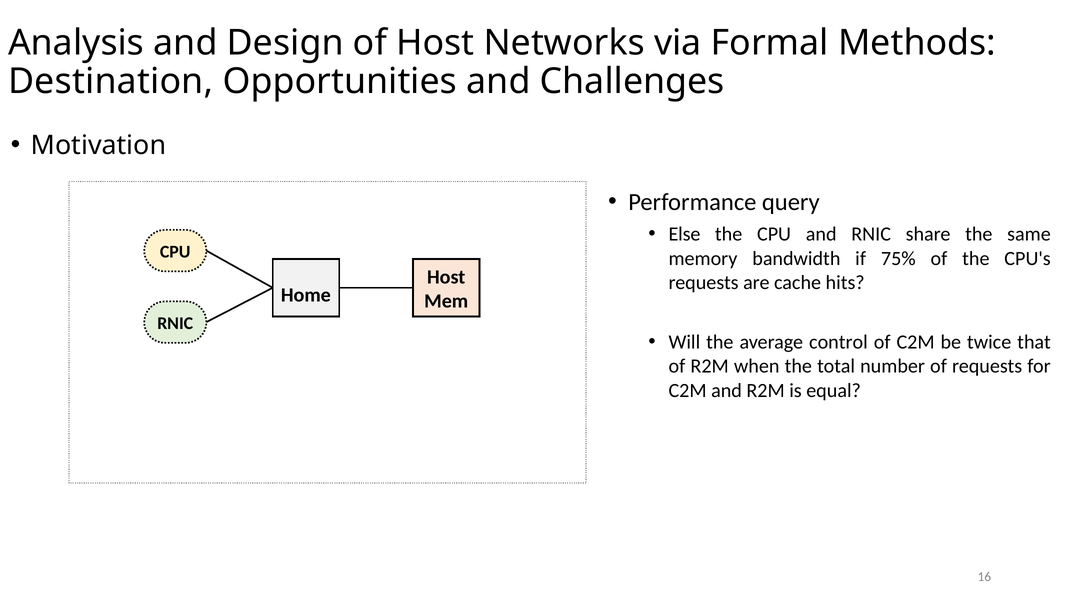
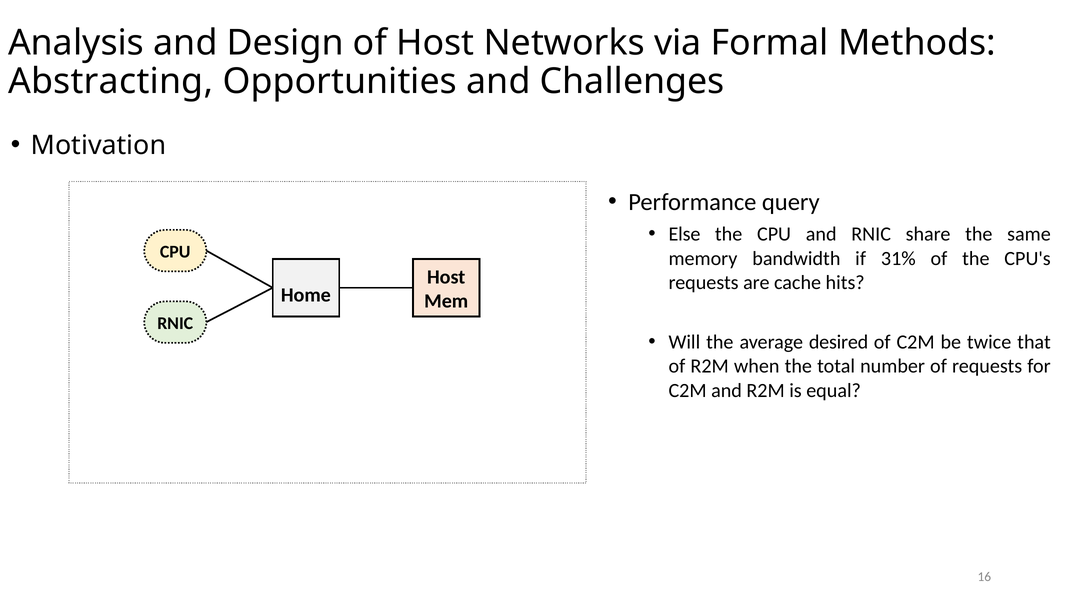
Destination: Destination -> Abstracting
75%: 75% -> 31%
control: control -> desired
